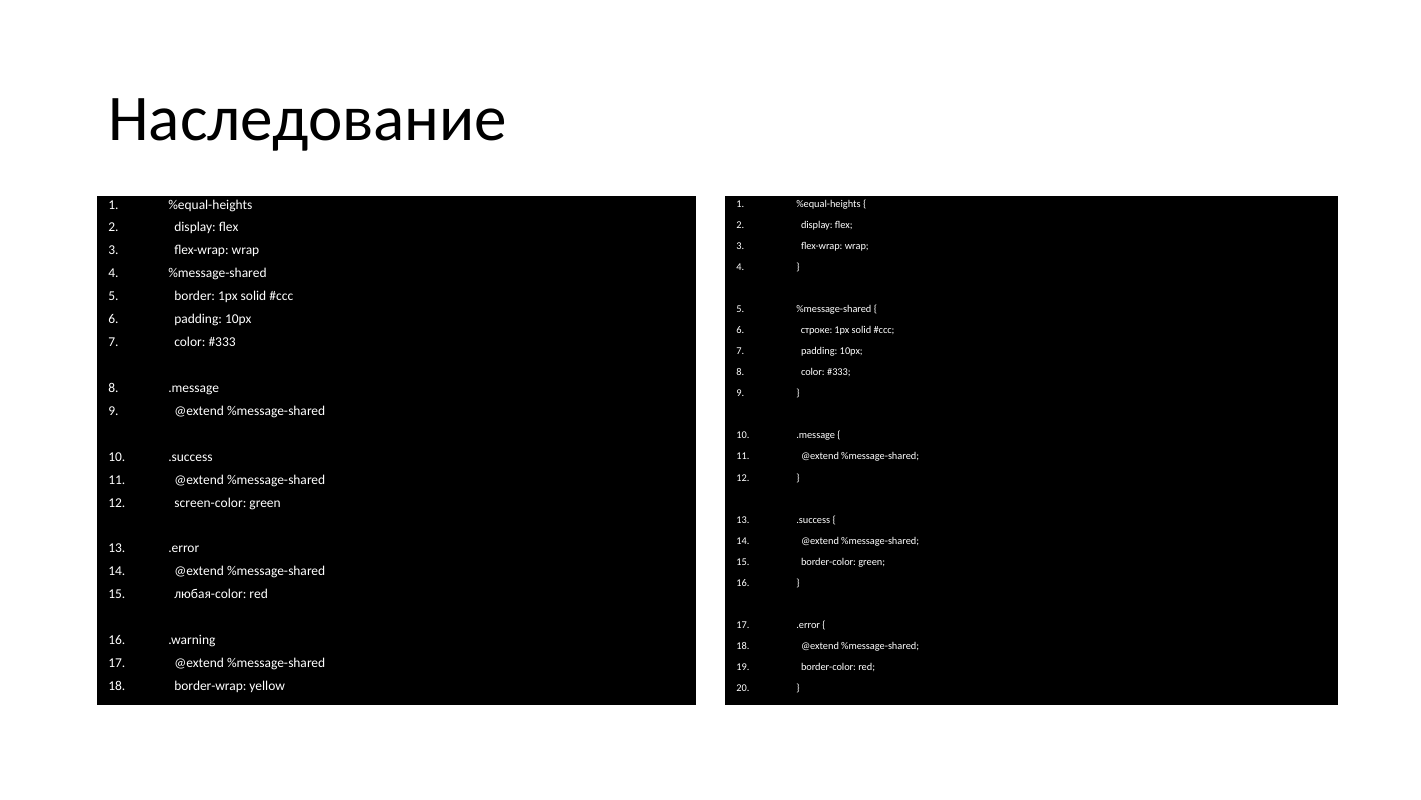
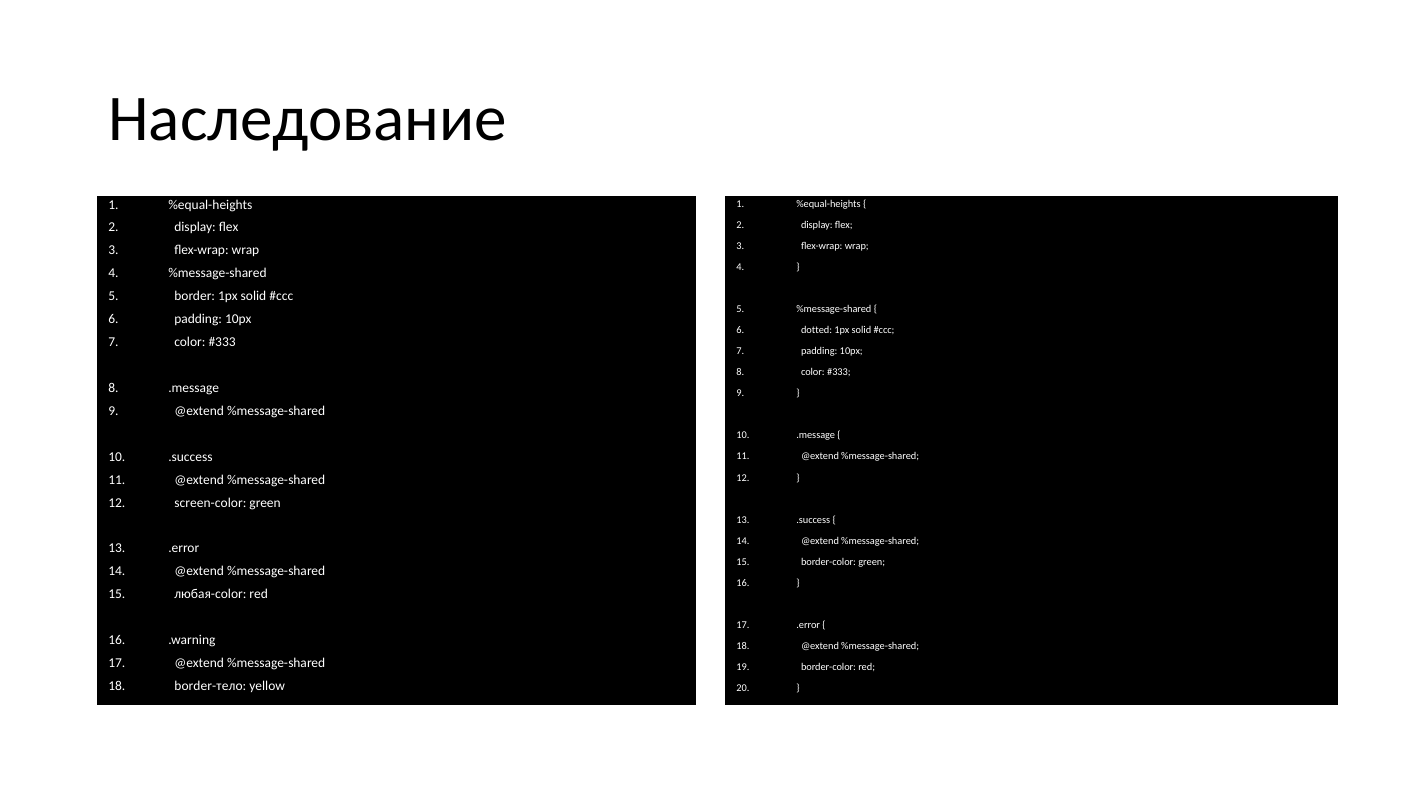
строке: строке -> dotted
border-wrap: border-wrap -> border-тело
